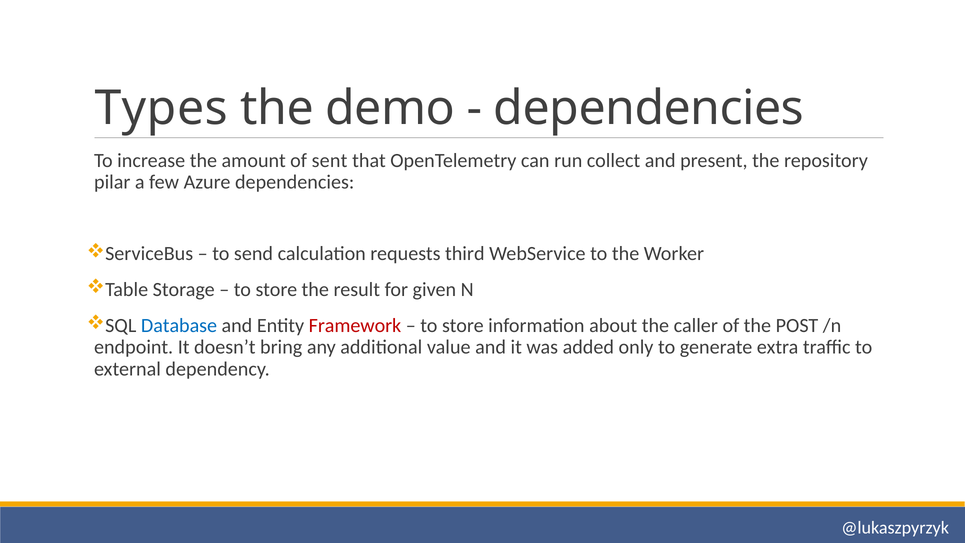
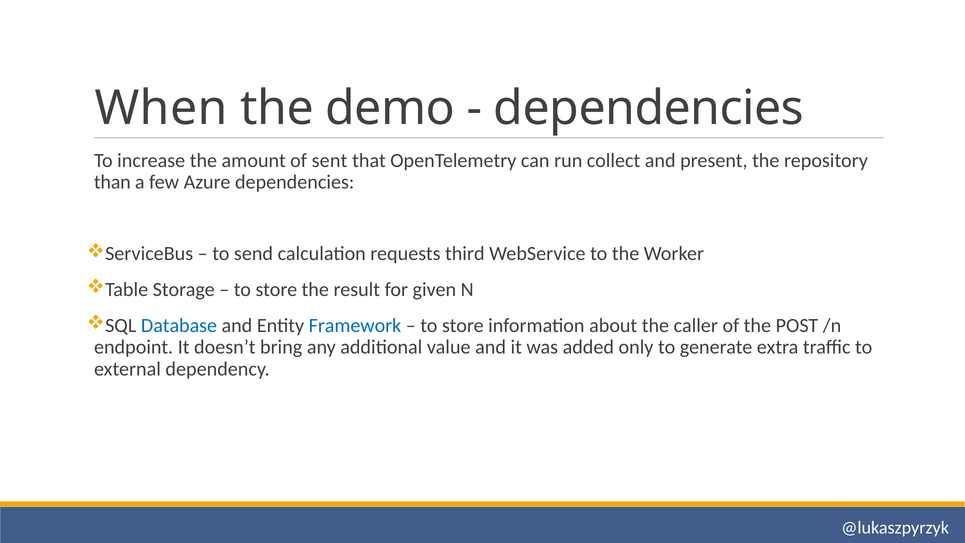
Types: Types -> When
pilar: pilar -> than
Framework colour: red -> blue
